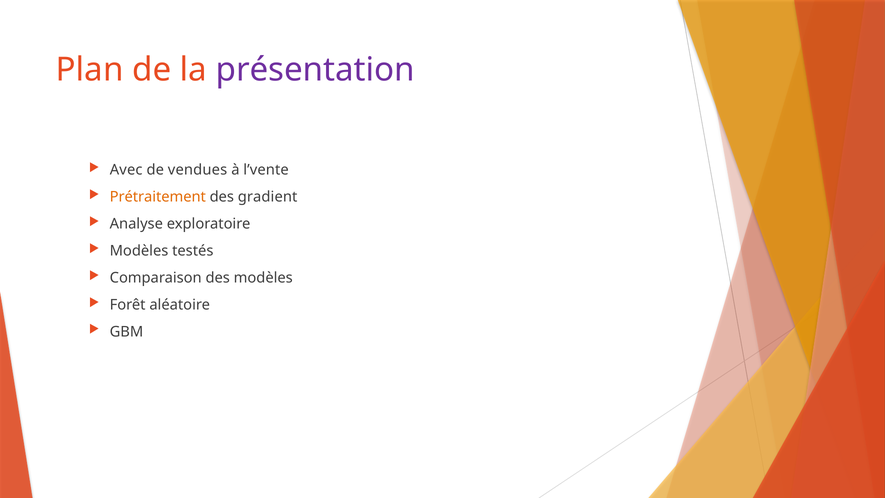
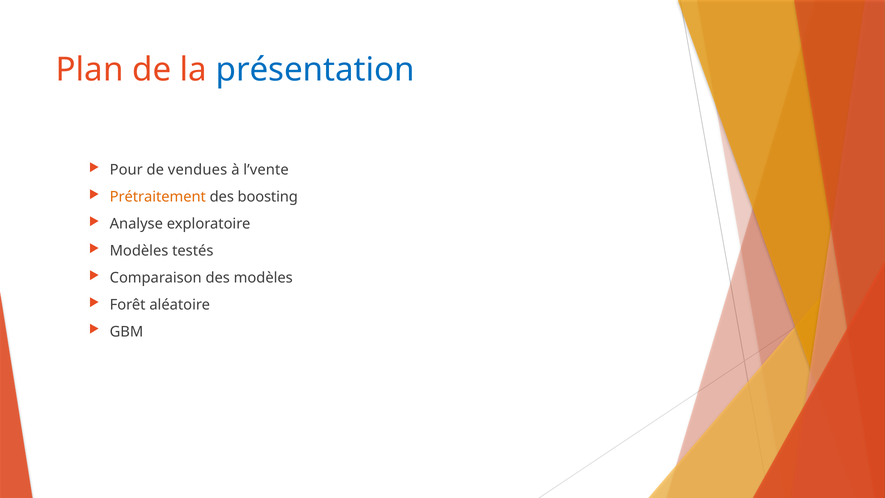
présentation colour: purple -> blue
Avec: Avec -> Pour
gradient: gradient -> boosting
